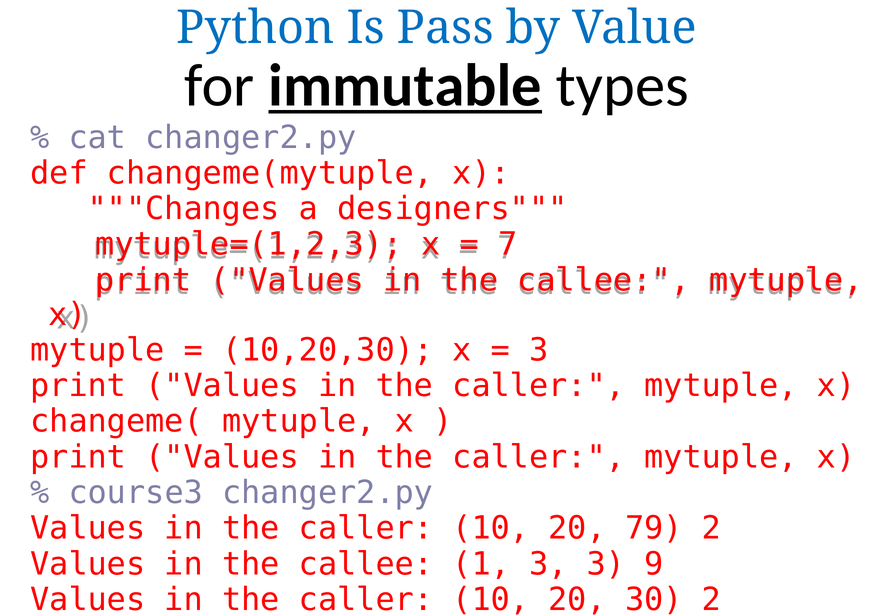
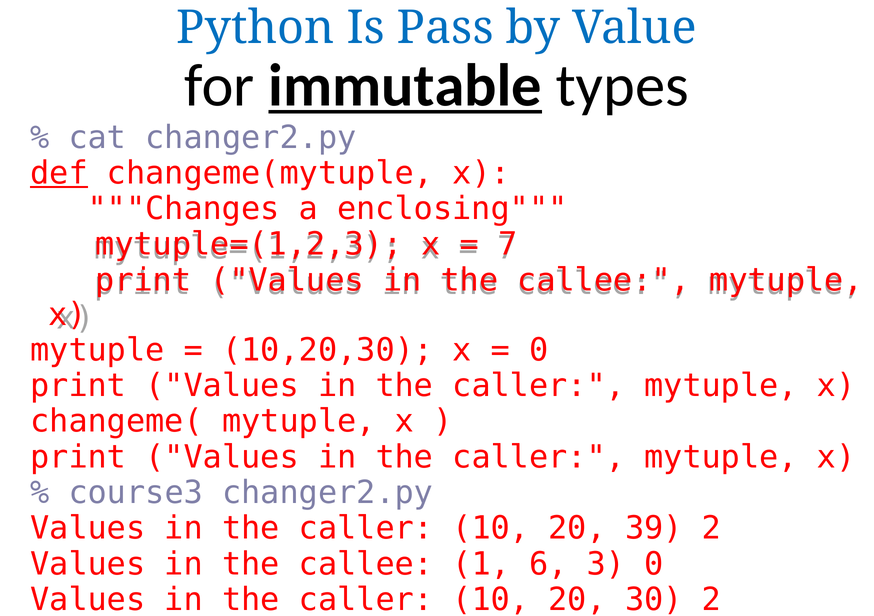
def underline: none -> present
designers: designers -> enclosing
3 at (539, 350): 3 -> 0
79: 79 -> 39
1 3: 3 -> 6
3 9: 9 -> 0
